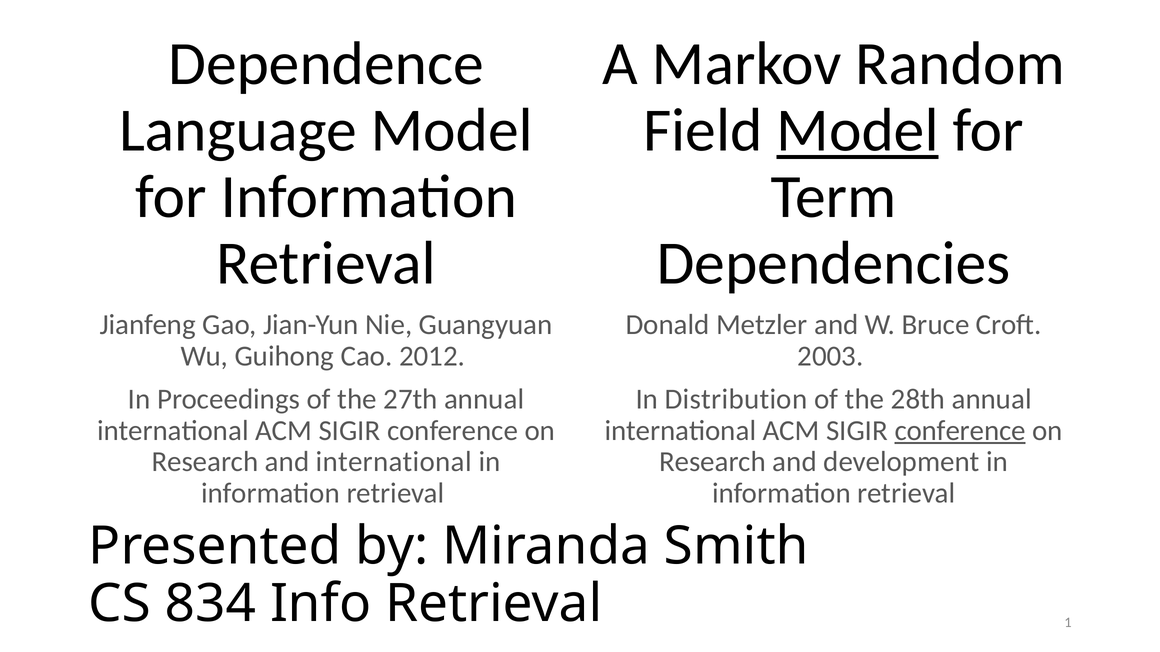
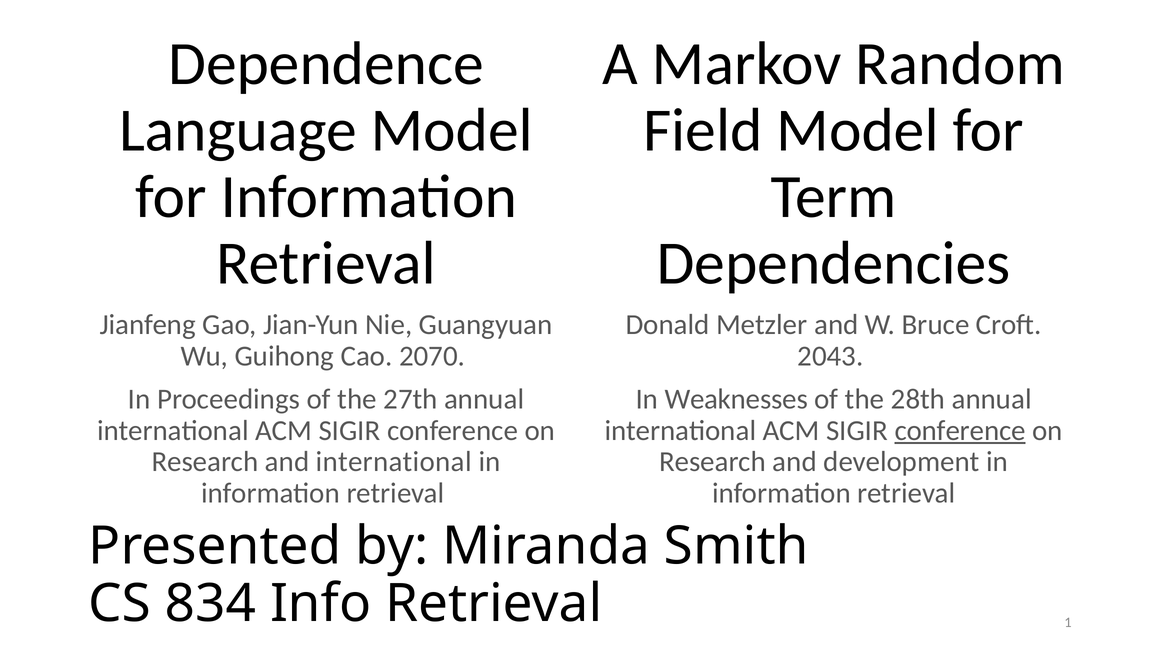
Model at (858, 131) underline: present -> none
2012: 2012 -> 2070
2003: 2003 -> 2043
Distribution: Distribution -> Weaknesses
